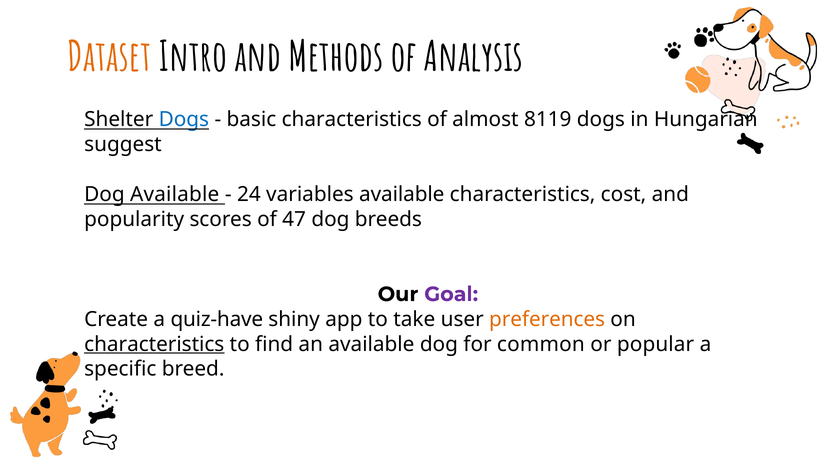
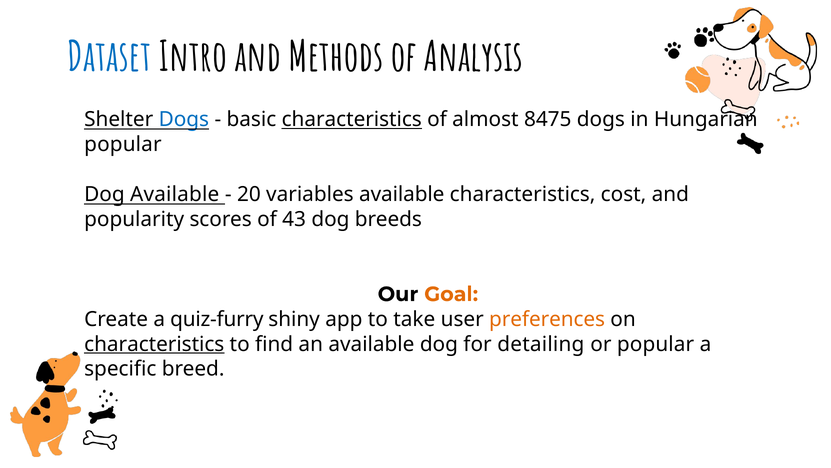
Dataset colour: orange -> blue
characteristics at (352, 119) underline: none -> present
8119: 8119 -> 8475
suggest at (123, 144): suggest -> popular
24: 24 -> 20
47: 47 -> 43
Goal colour: purple -> orange
quiz-have: quiz-have -> quiz-furry
common: common -> detailing
